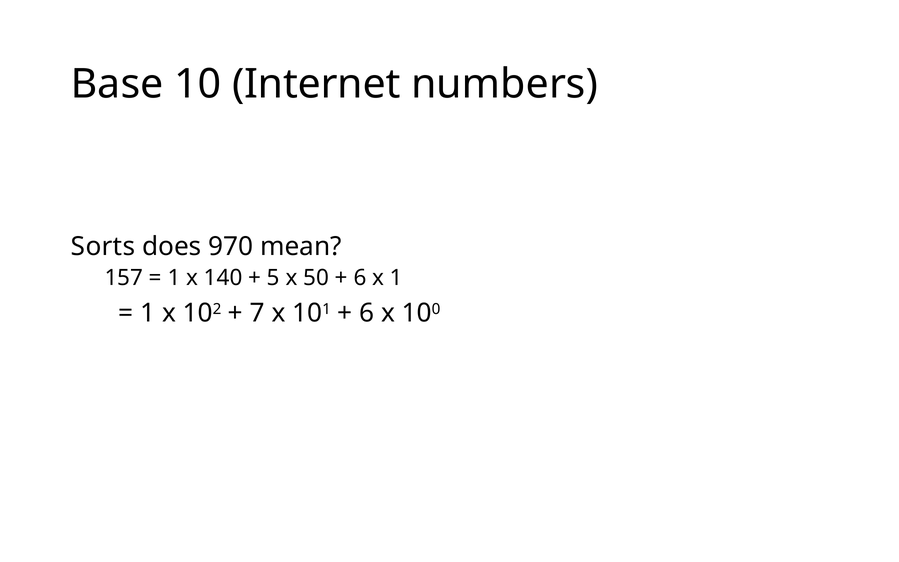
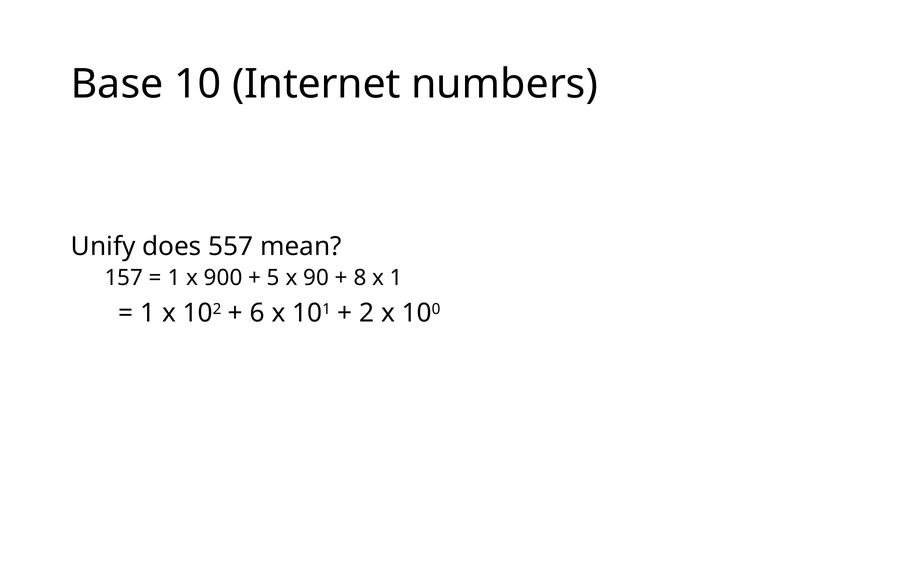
Sorts: Sorts -> Unify
970: 970 -> 557
140: 140 -> 900
50: 50 -> 90
6 at (360, 278): 6 -> 8
7: 7 -> 6
6 at (367, 313): 6 -> 2
